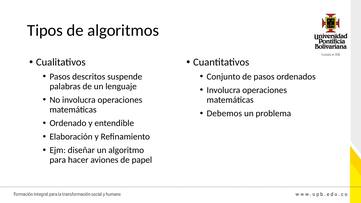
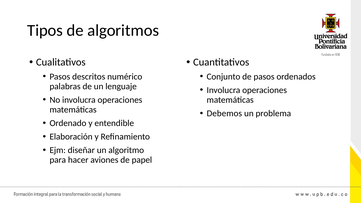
suspende: suspende -> numérico
